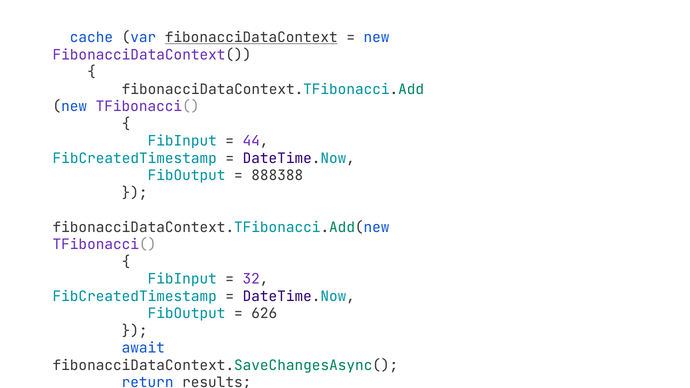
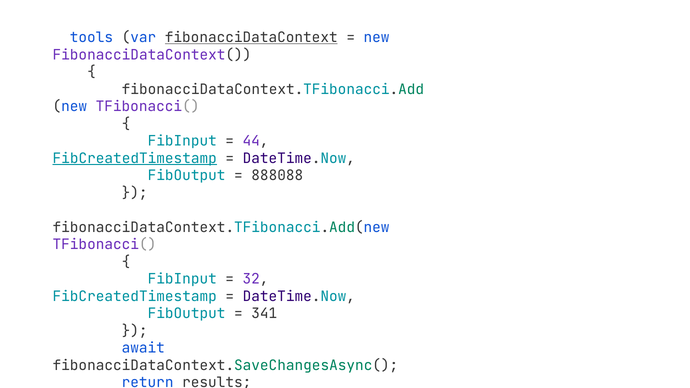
cache: cache -> tools
FibCreatedTimestamp at (135, 158) underline: none -> present
888388: 888388 -> 888088
626: 626 -> 341
